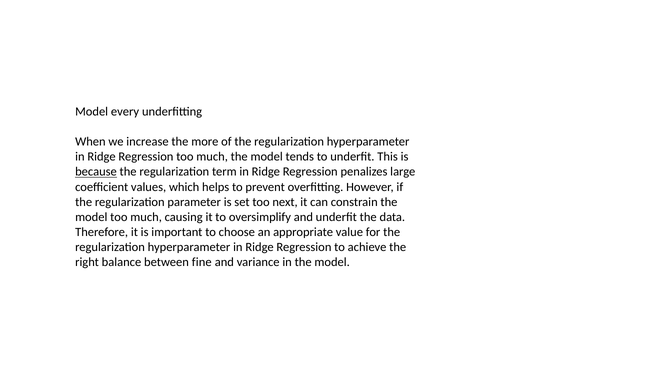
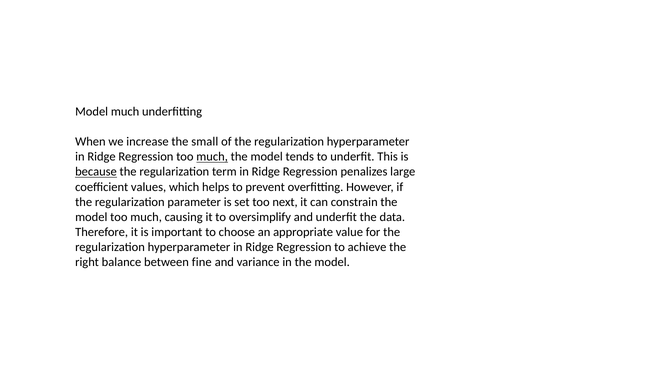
Model every: every -> much
more: more -> small
much at (212, 157) underline: none -> present
